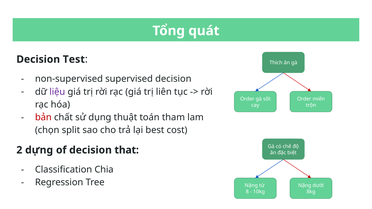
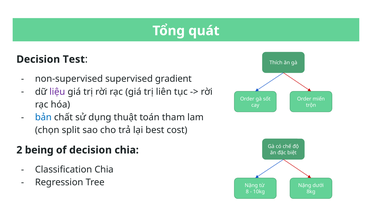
supervised decision: decision -> gradient
bản colour: red -> blue
dựng: dựng -> being
decision that: that -> chia
